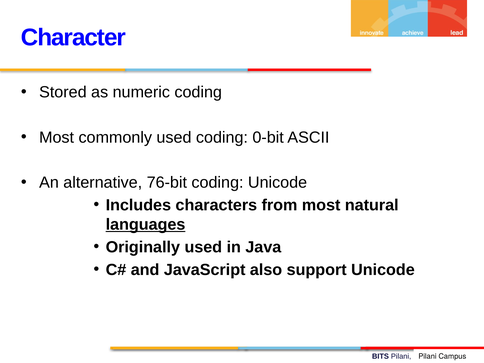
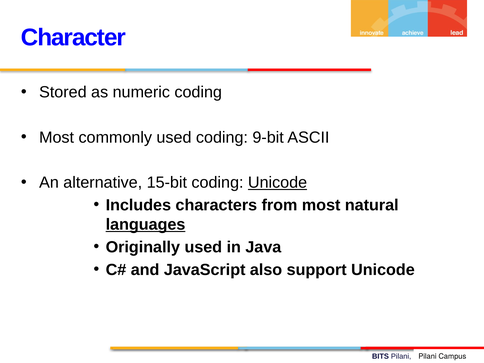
0-bit: 0-bit -> 9-bit
76-bit: 76-bit -> 15-bit
Unicode at (278, 183) underline: none -> present
